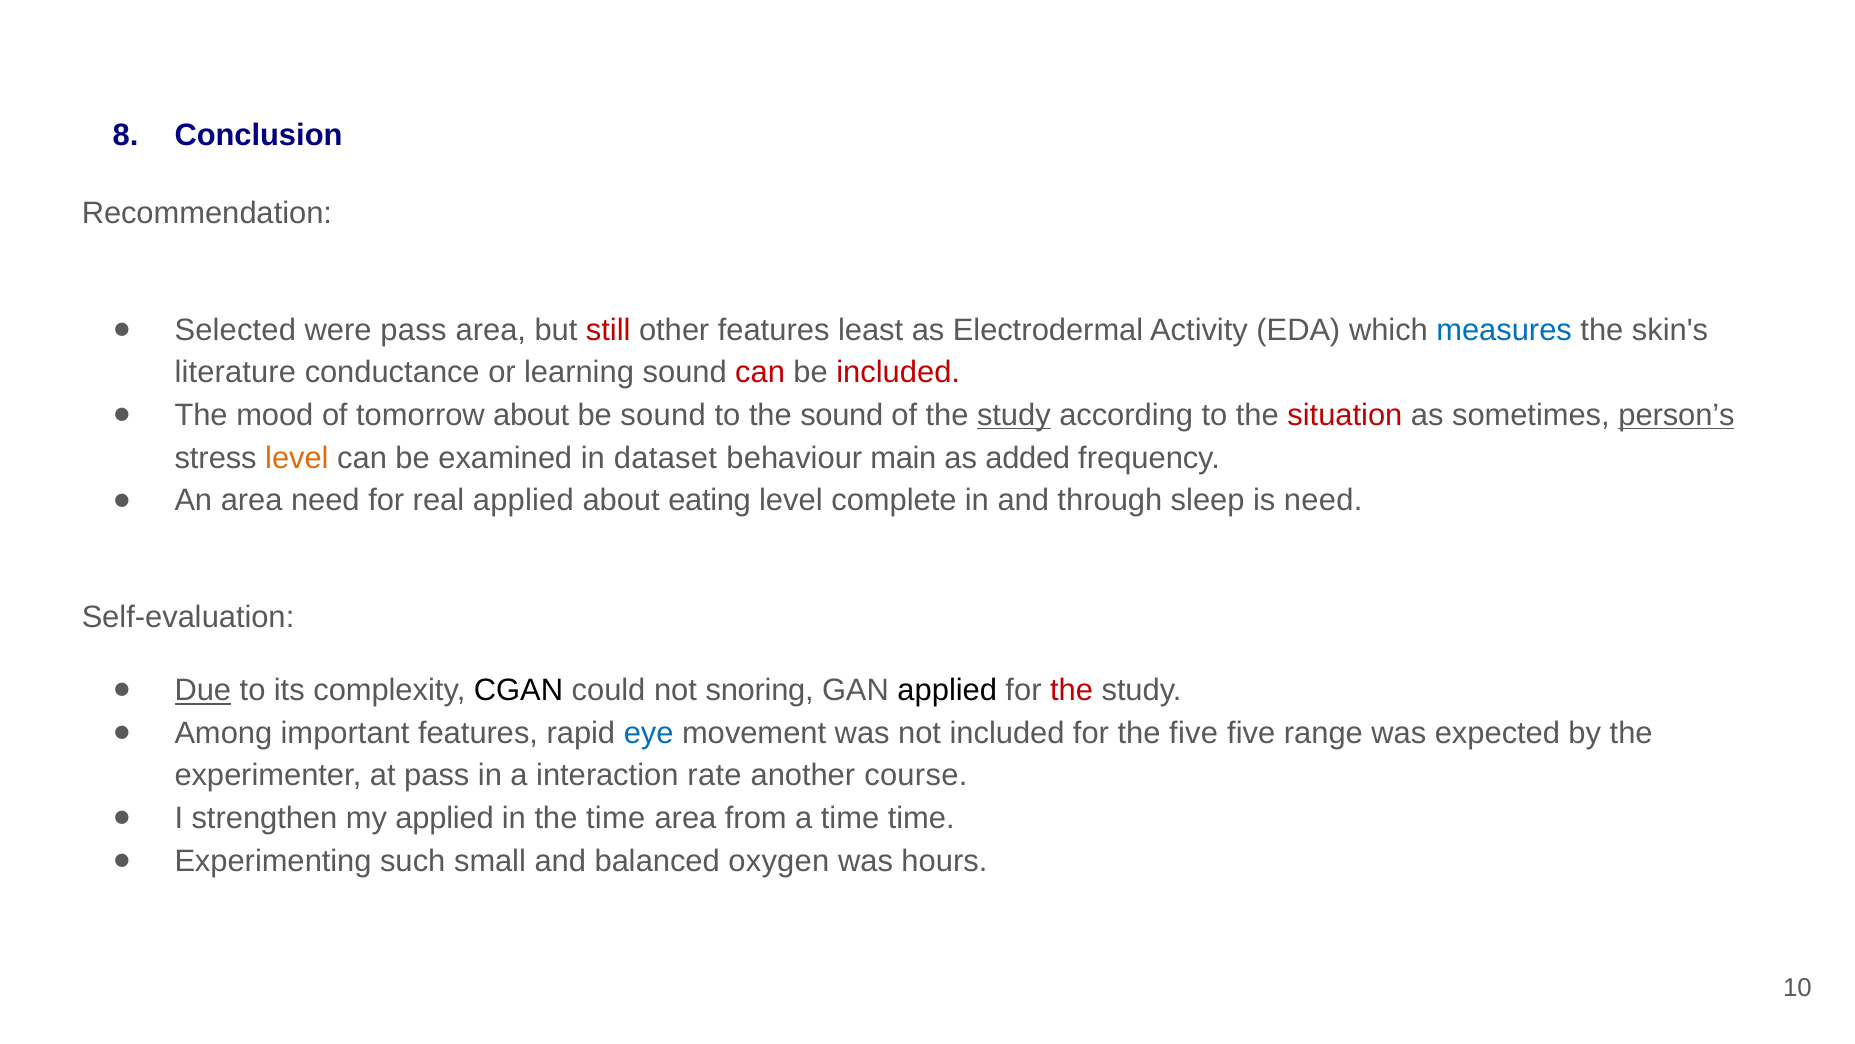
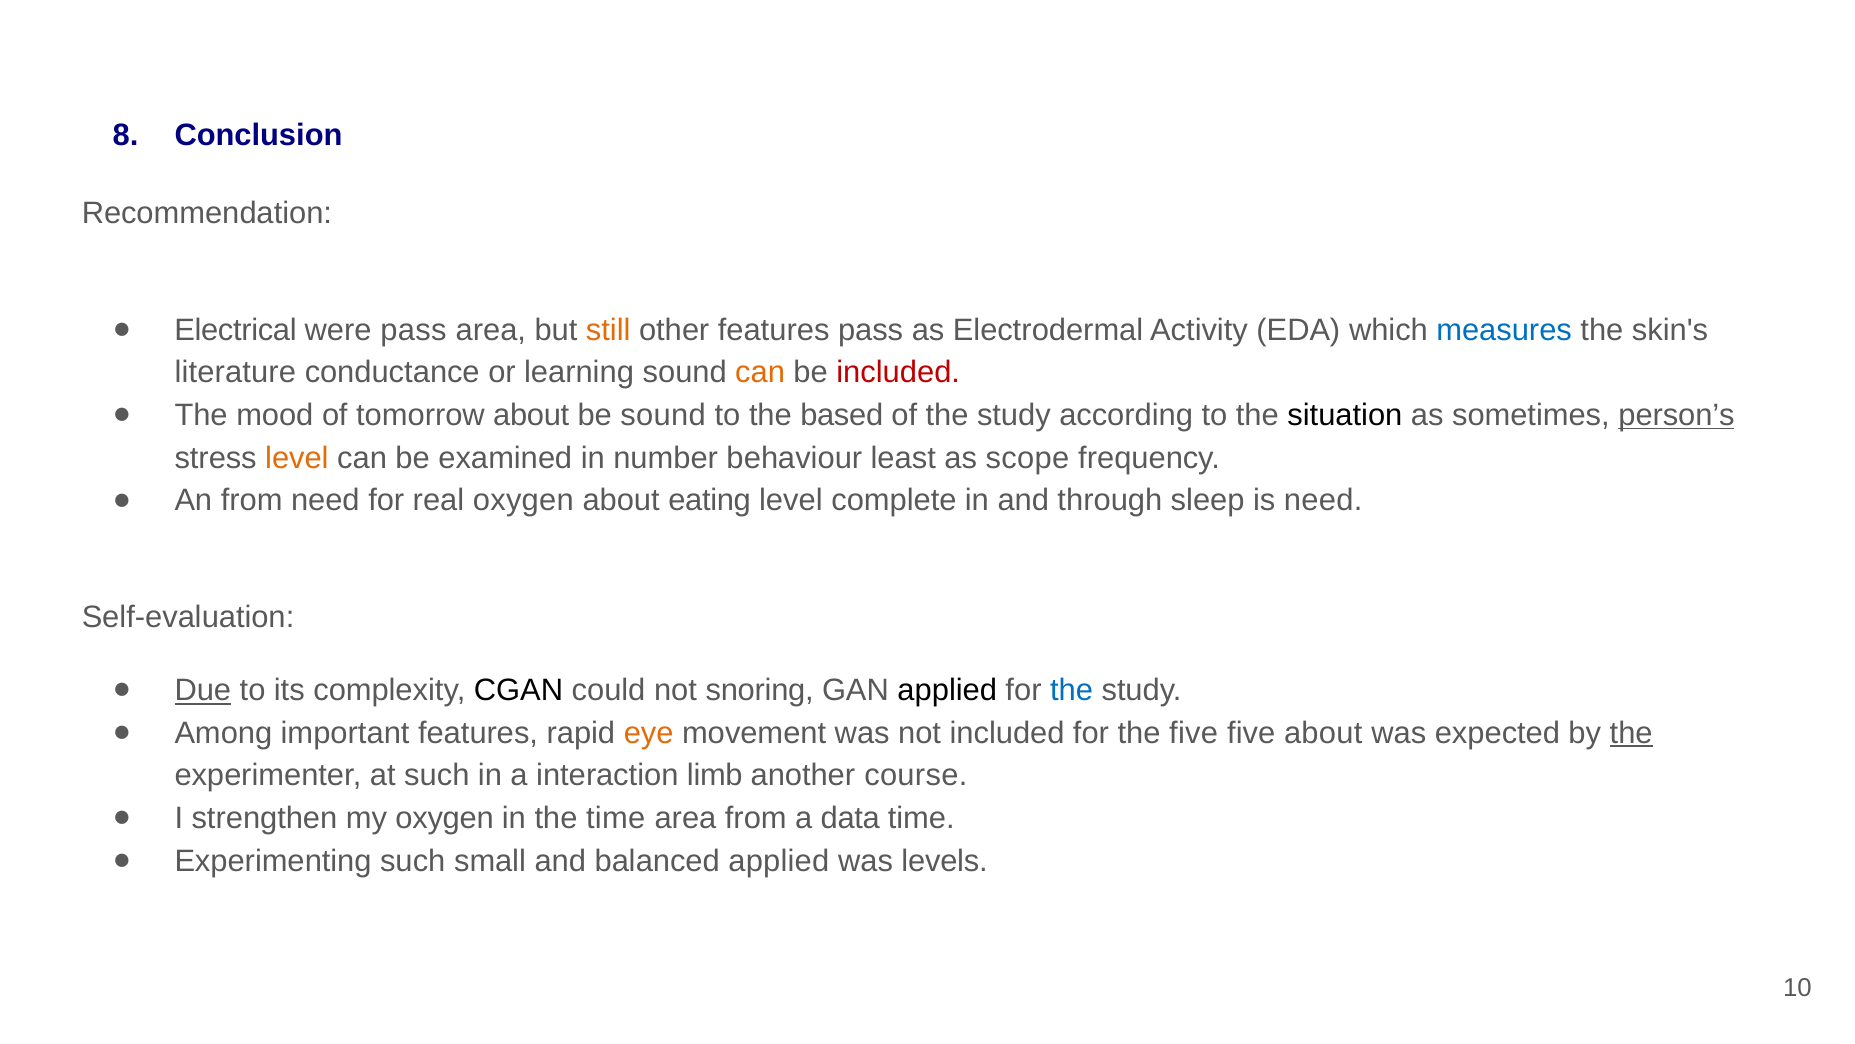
Selected: Selected -> Electrical
still colour: red -> orange
features least: least -> pass
can at (760, 372) colour: red -> orange
the sound: sound -> based
study at (1014, 415) underline: present -> none
situation colour: red -> black
dataset: dataset -> number
main: main -> least
added: added -> scope
An area: area -> from
real applied: applied -> oxygen
the at (1072, 690) colour: red -> blue
eye colour: blue -> orange
five range: range -> about
the at (1631, 733) underline: none -> present
at pass: pass -> such
rate: rate -> limb
my applied: applied -> oxygen
a time: time -> data
balanced oxygen: oxygen -> applied
hours: hours -> levels
